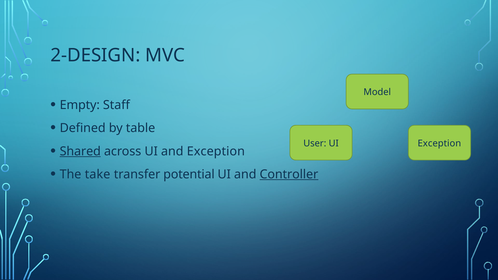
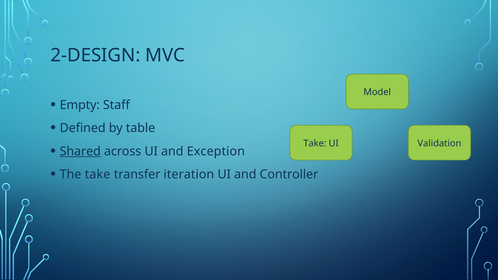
User at (315, 143): User -> Take
UI Exception: Exception -> Validation
potential: potential -> iteration
Controller underline: present -> none
